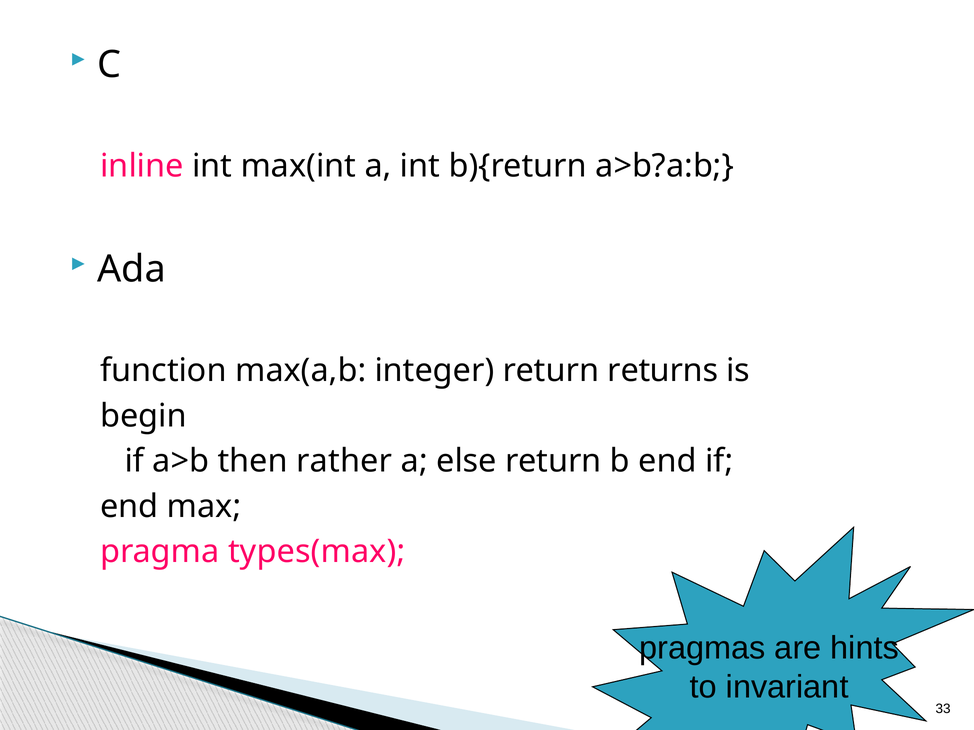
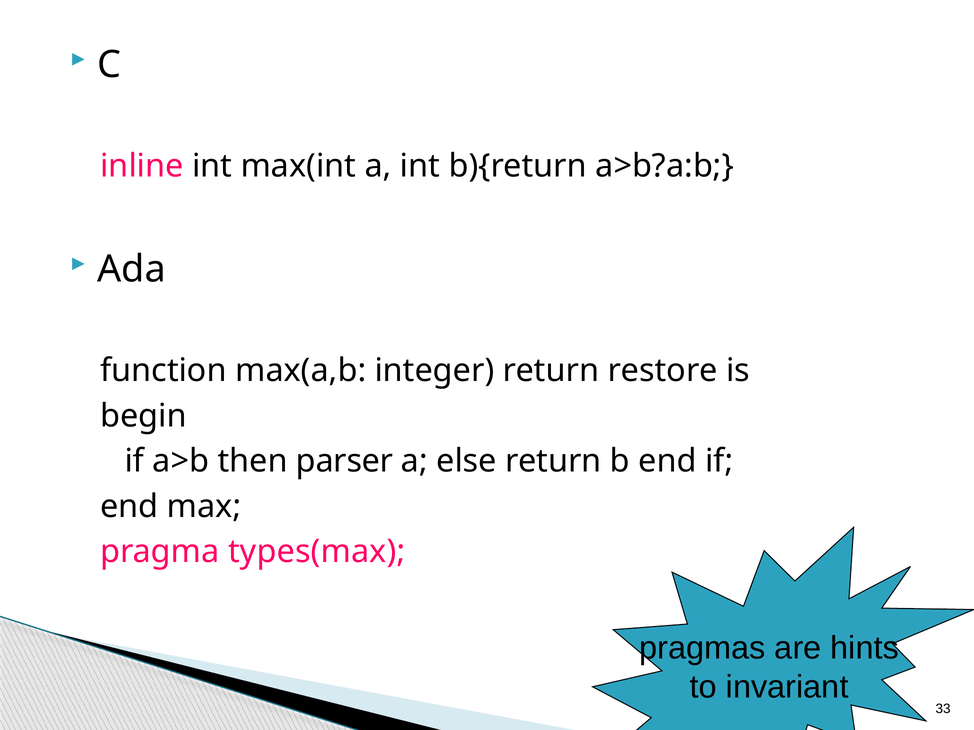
returns: returns -> restore
rather: rather -> parser
